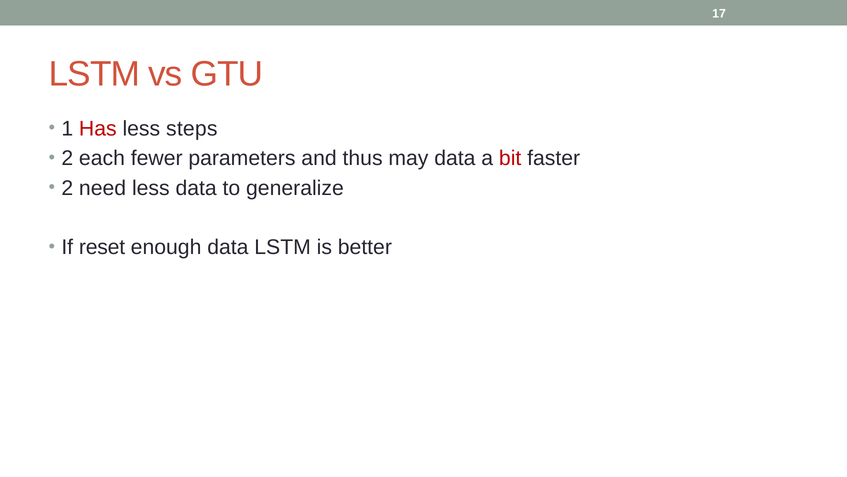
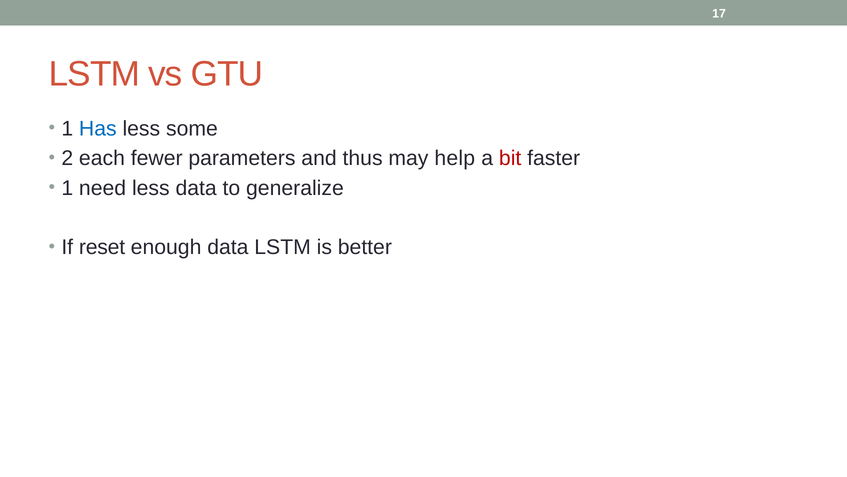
Has colour: red -> blue
steps: steps -> some
may data: data -> help
2 at (67, 188): 2 -> 1
